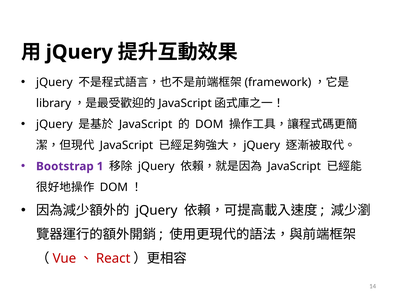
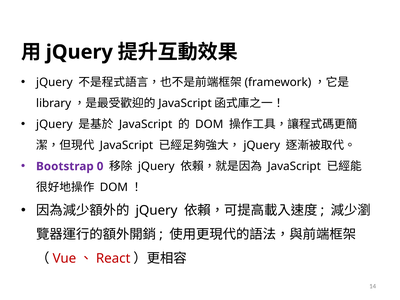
1: 1 -> 0
